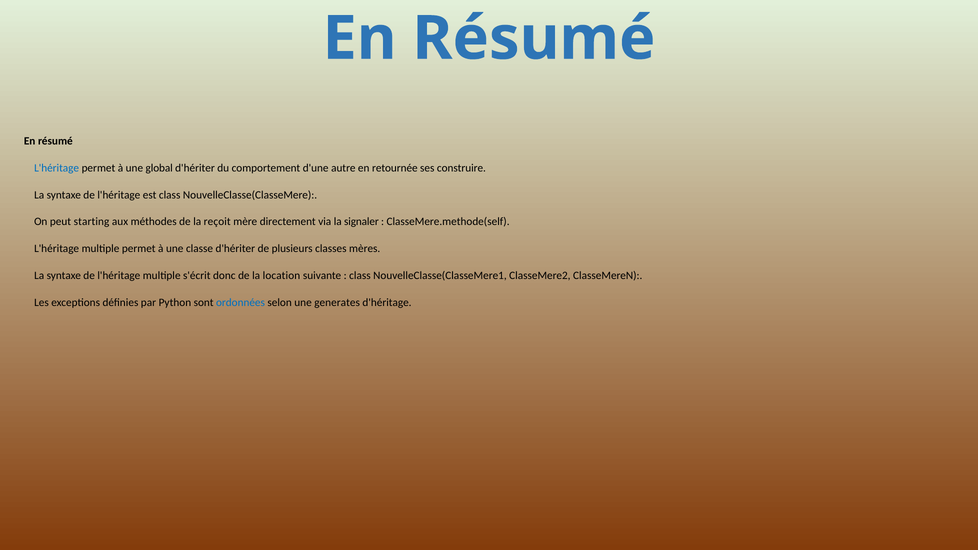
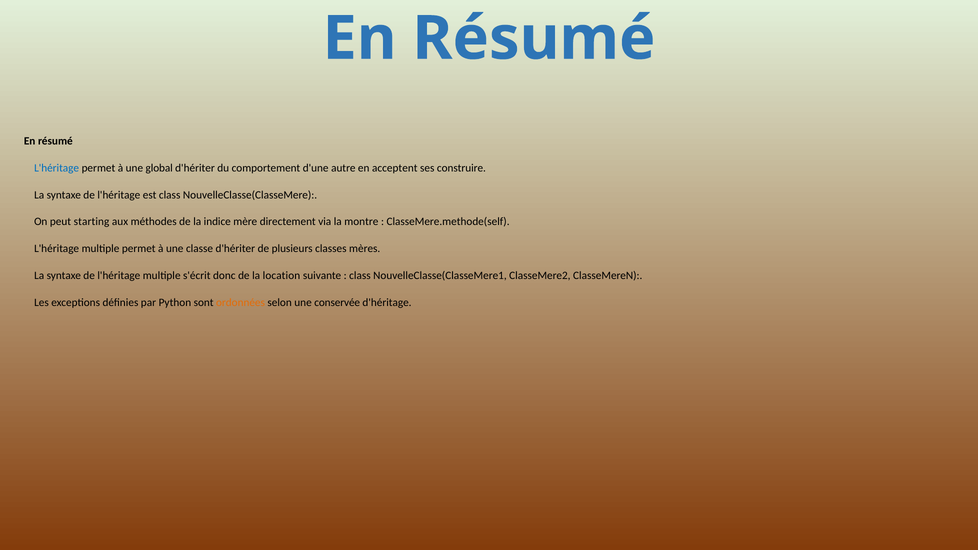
retournée: retournée -> acceptent
reçoit: reçoit -> indice
signaler: signaler -> montre
ordonnées colour: blue -> orange
generates: generates -> conservée
